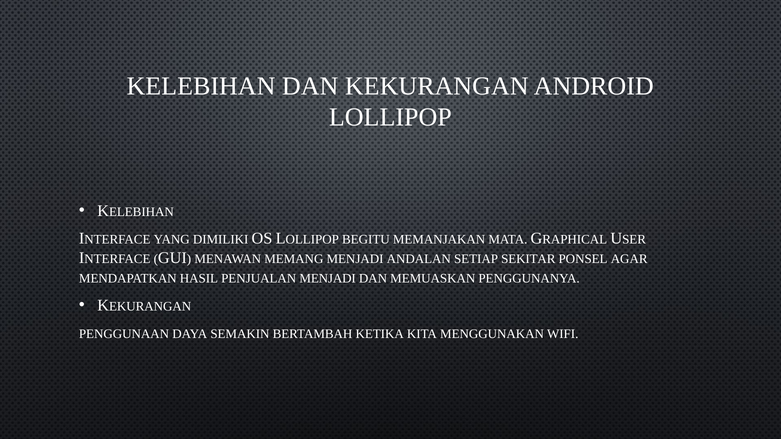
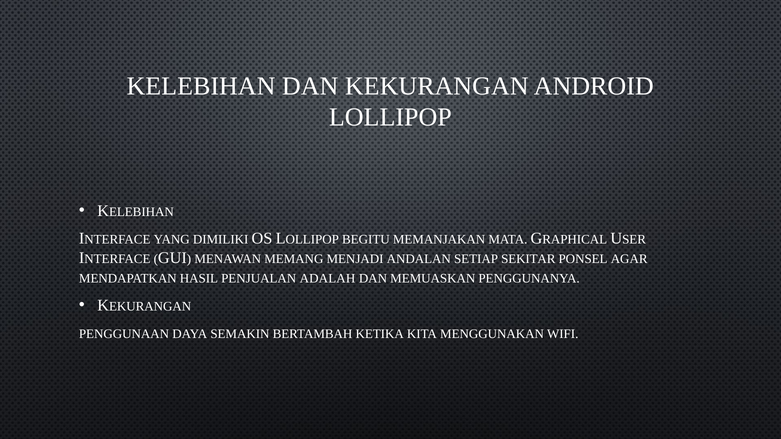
PENJUALAN MENJADI: MENJADI -> ADALAH
